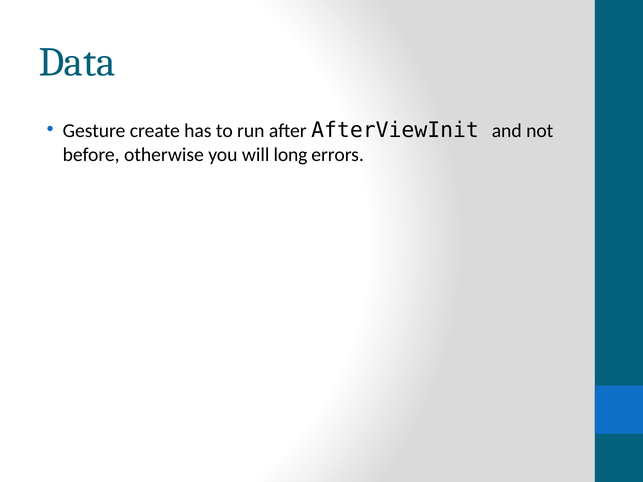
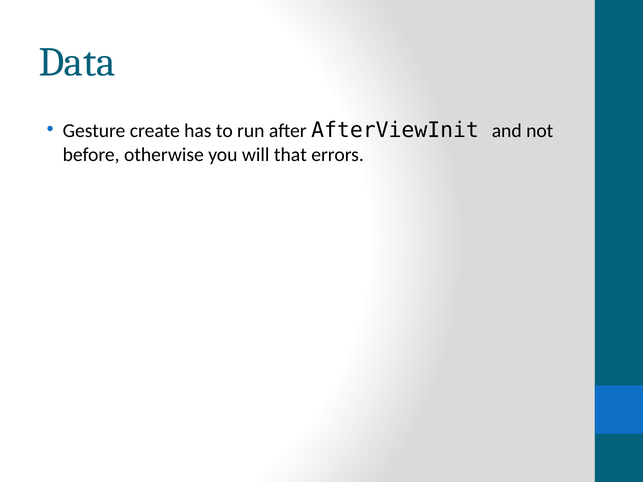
long: long -> that
